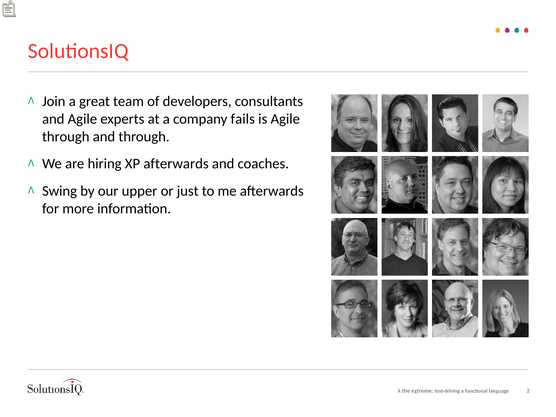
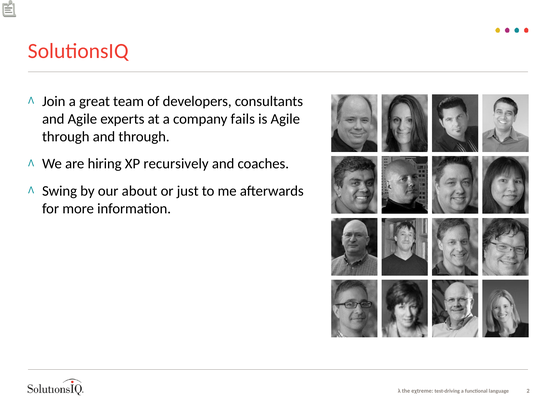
XP afterwards: afterwards -> recursively
upper: upper -> about
